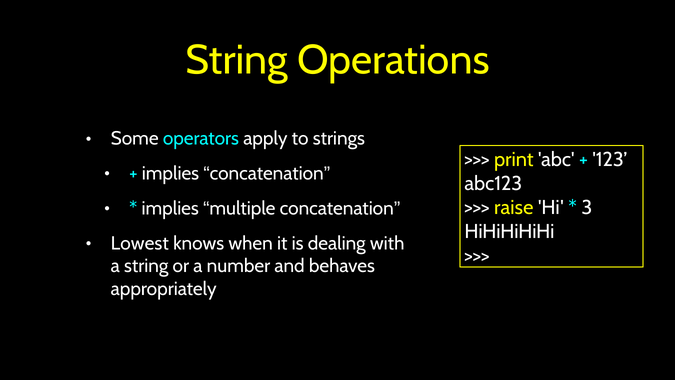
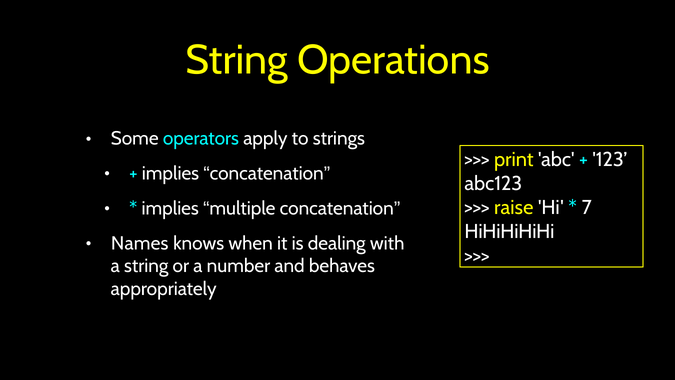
3: 3 -> 7
Lowest: Lowest -> Names
